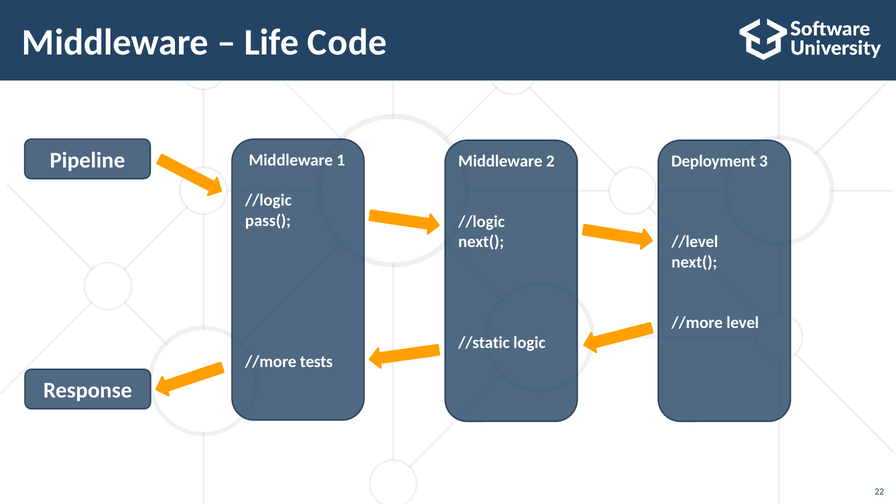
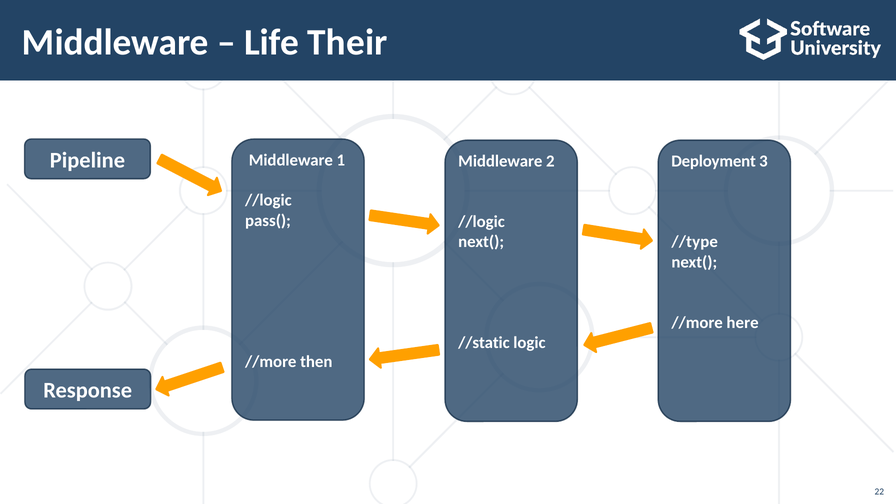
Code: Code -> Their
//level: //level -> //type
level: level -> here
tests: tests -> then
